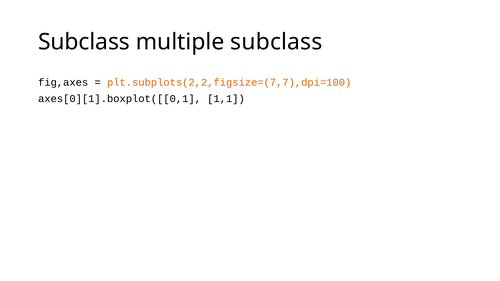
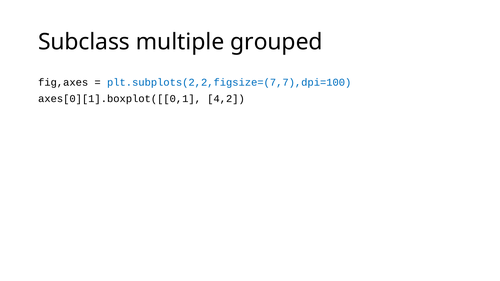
multiple subclass: subclass -> grouped
plt.subplots(2,2,figsize=(7,7),dpi=100 colour: orange -> blue
1,1: 1,1 -> 4,2
